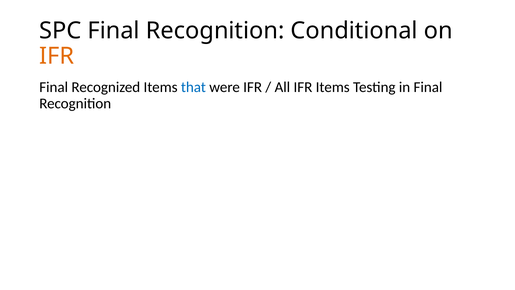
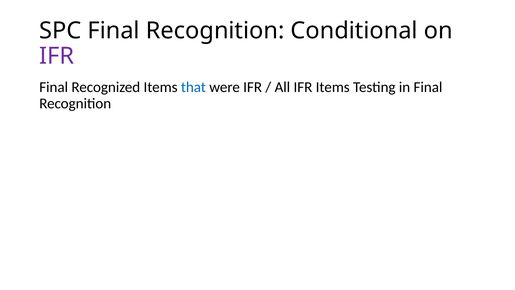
IFR at (57, 56) colour: orange -> purple
